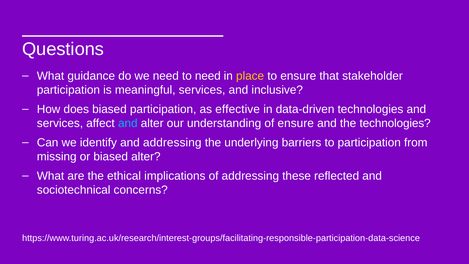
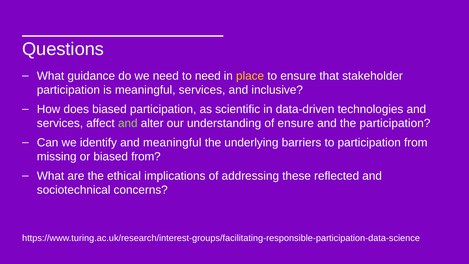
effective: effective -> scientific
and at (128, 123) colour: light blue -> light green
the technologies: technologies -> participation
and addressing: addressing -> meaningful
biased alter: alter -> from
